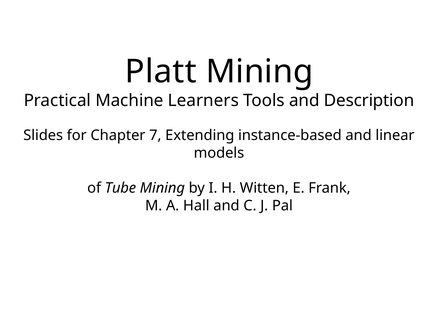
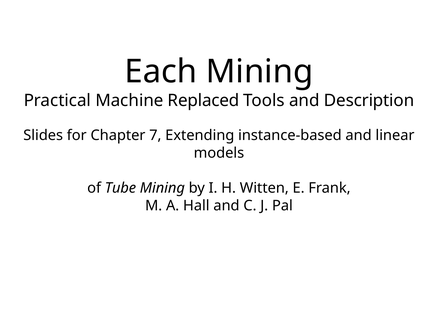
Platt: Platt -> Each
Learners: Learners -> Replaced
